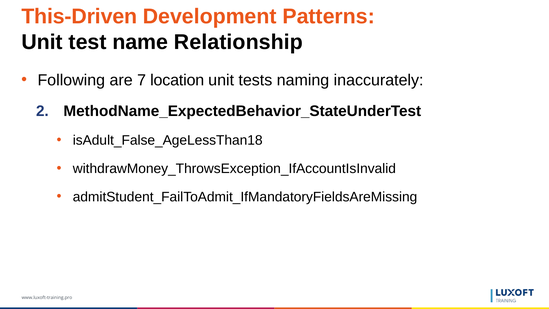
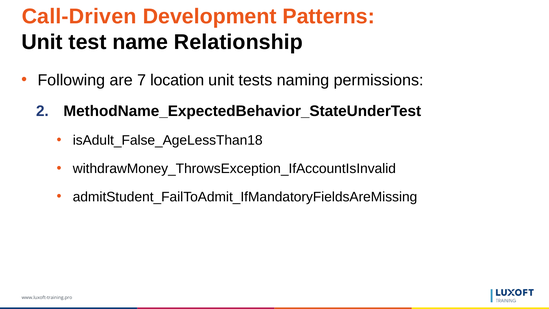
This-Driven: This-Driven -> Call-Driven
inaccurately: inaccurately -> permissions
